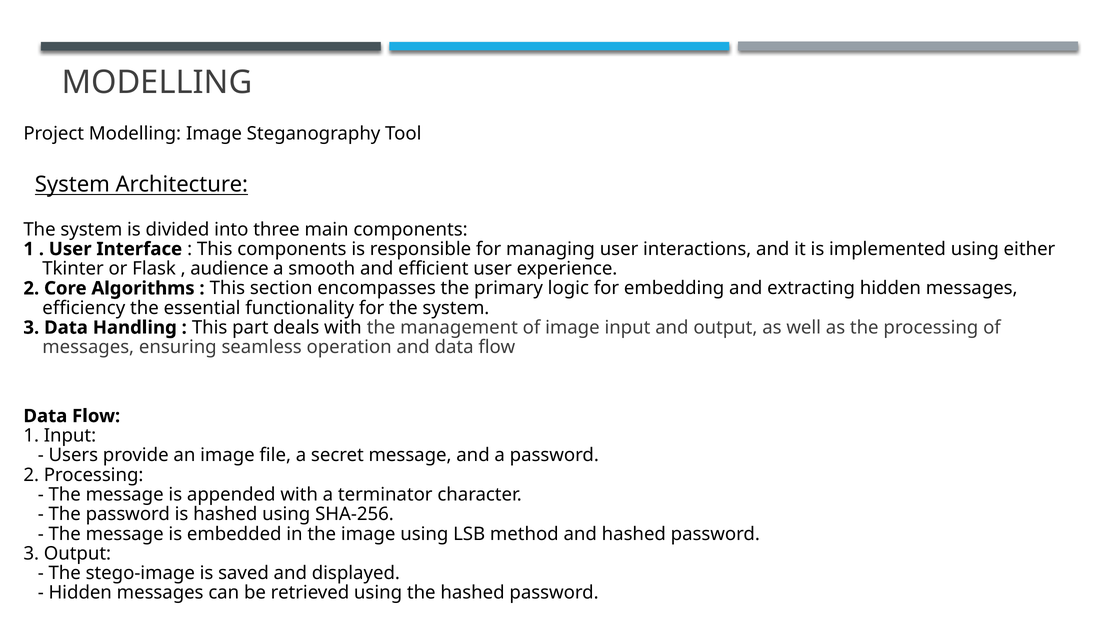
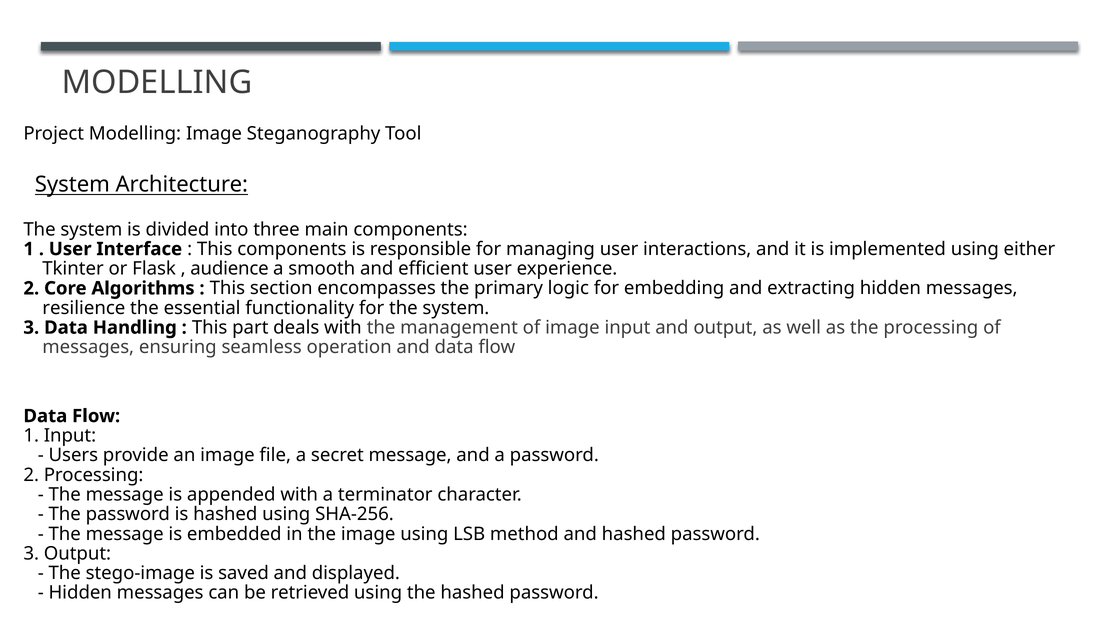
efficiency: efficiency -> resilience
